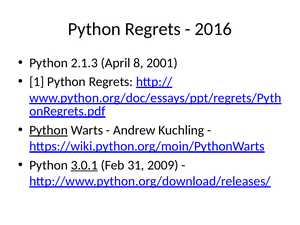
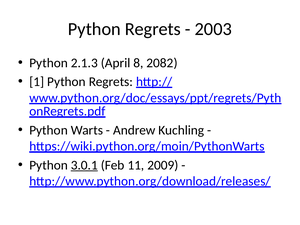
2016: 2016 -> 2003
2001: 2001 -> 2082
Python at (49, 130) underline: present -> none
31: 31 -> 11
